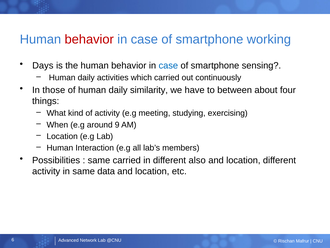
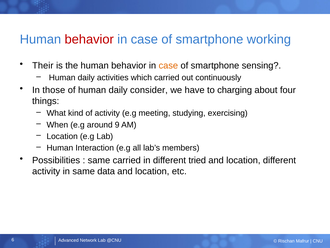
Days: Days -> Their
case at (168, 66) colour: blue -> orange
similarity: similarity -> consider
between: between -> charging
also: also -> tried
